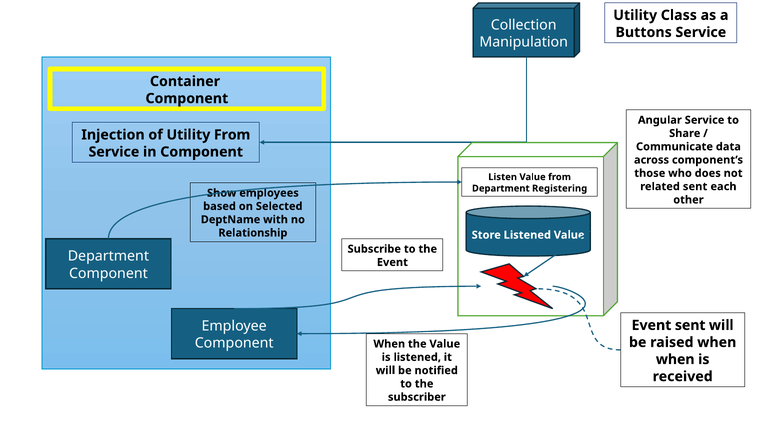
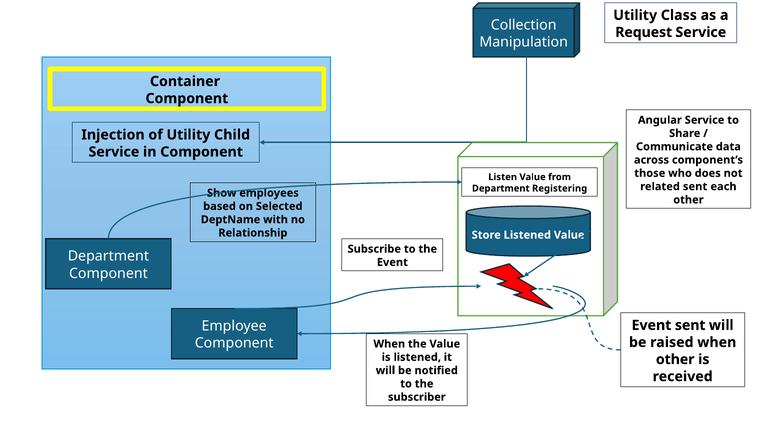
Buttons: Buttons -> Request
Utility From: From -> Child
when at (675, 359): when -> other
